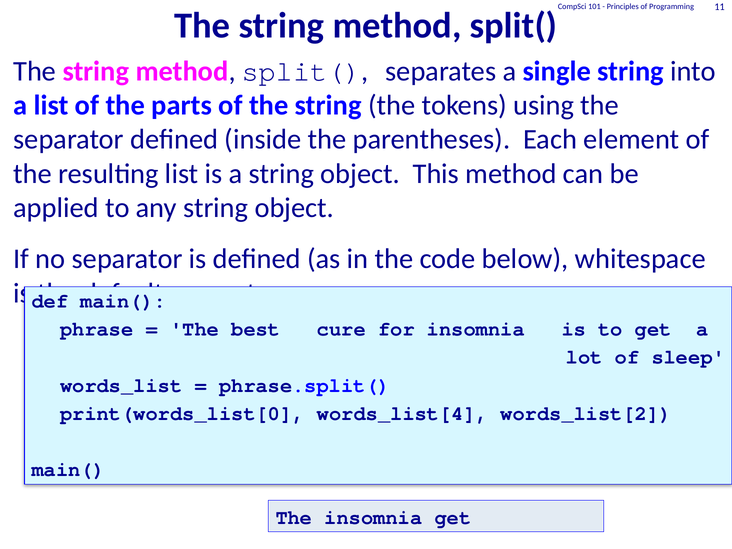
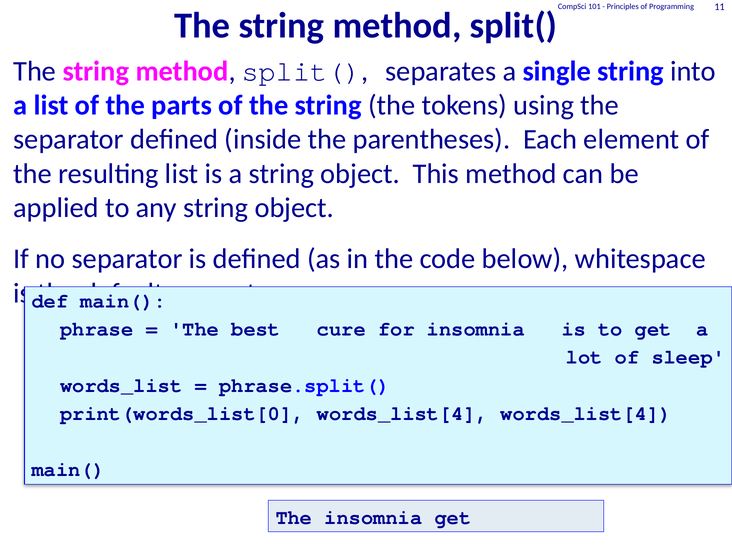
words_list[4 words_list[2: words_list[2 -> words_list[4
